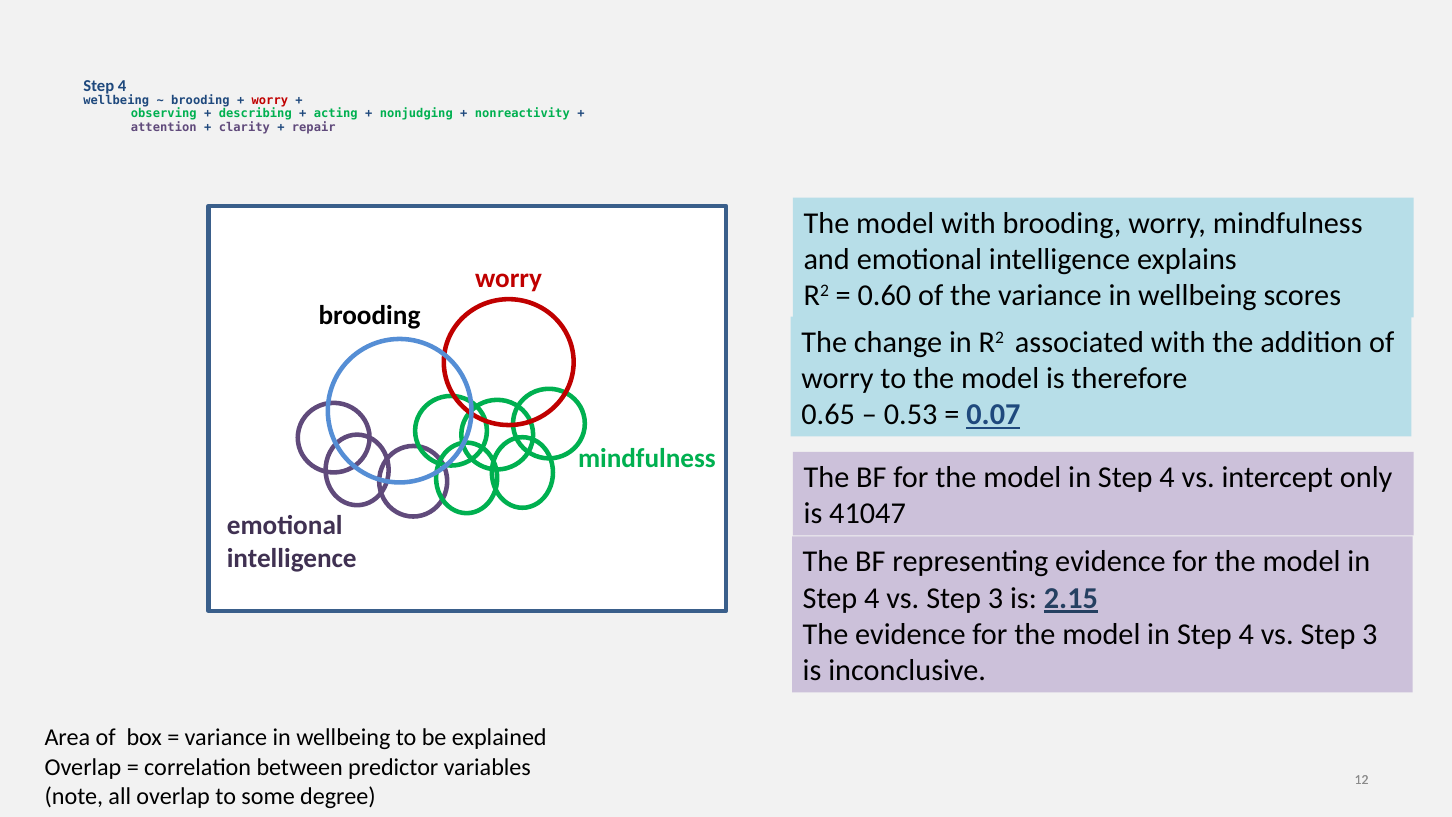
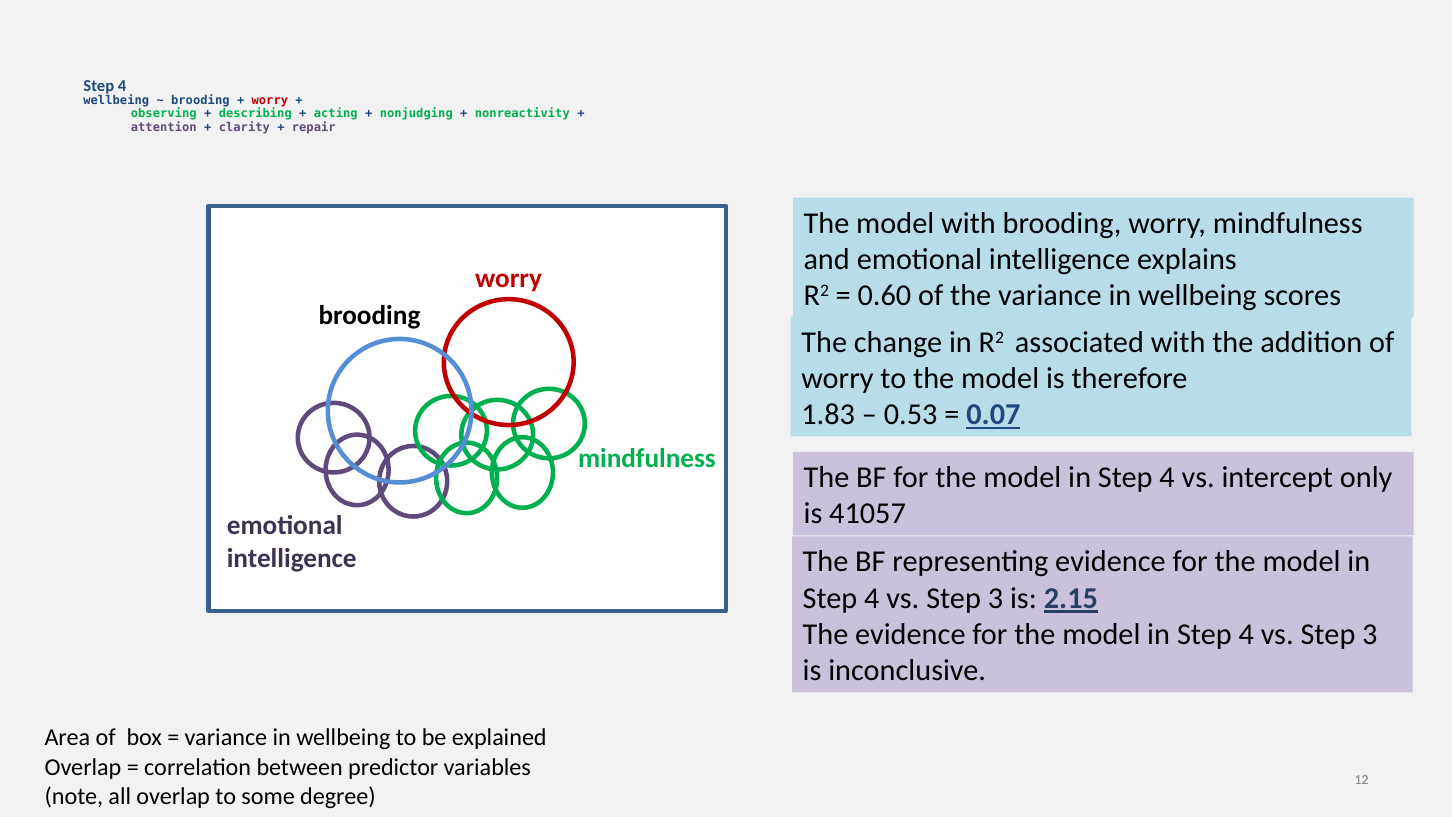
0.65: 0.65 -> 1.83
41047: 41047 -> 41057
